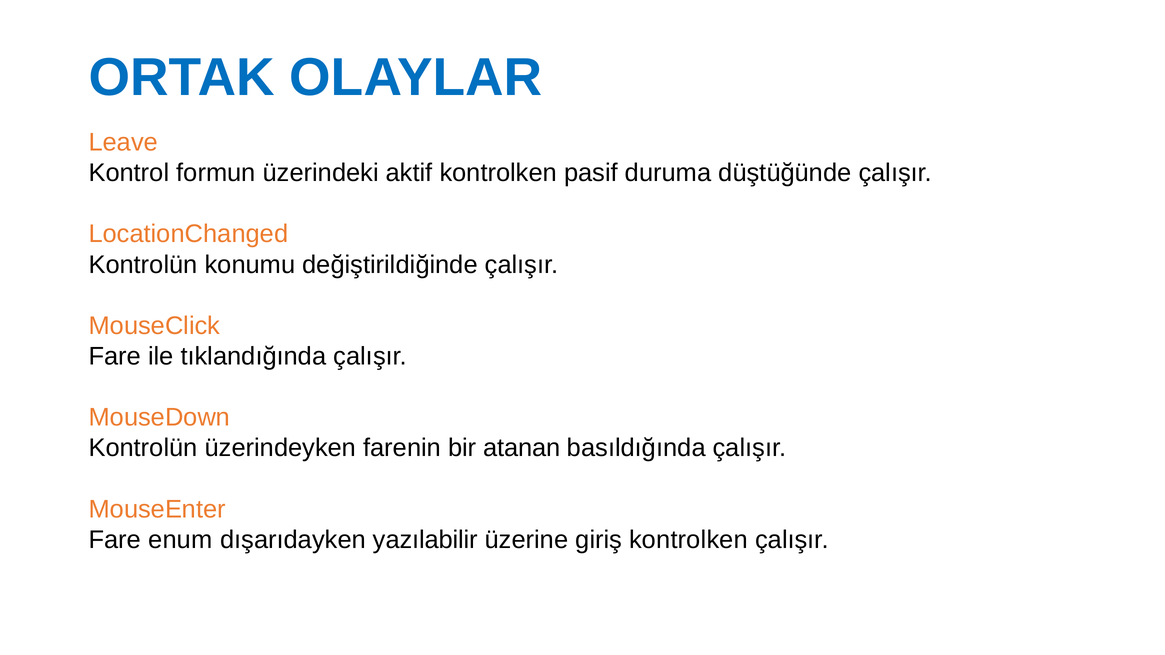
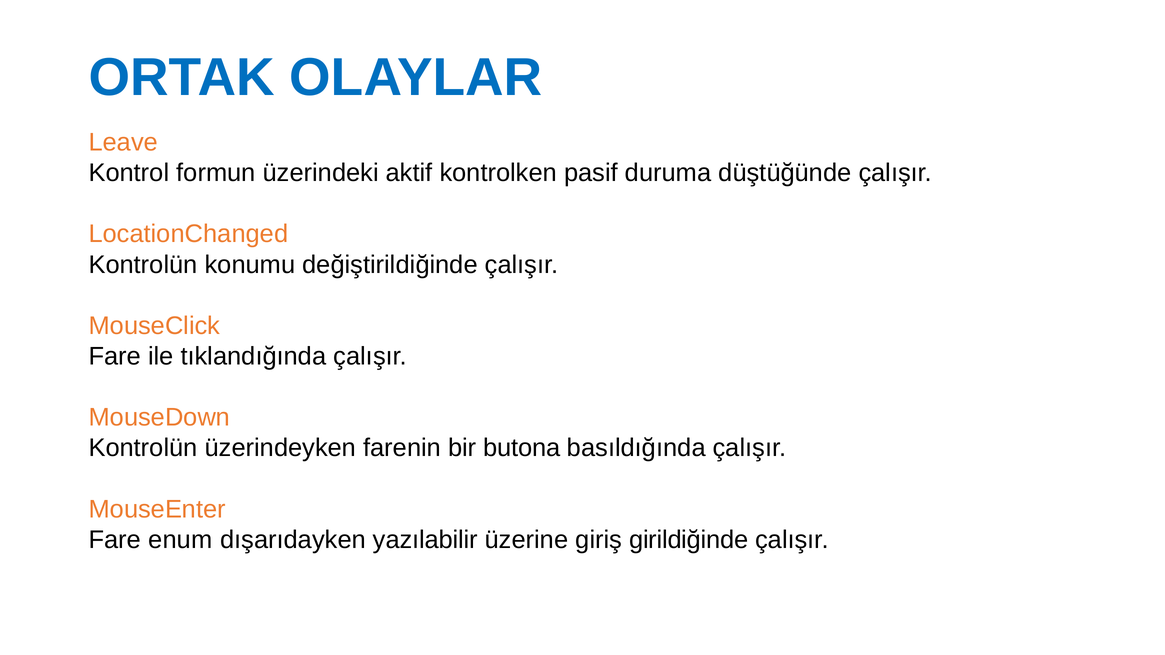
atanan: atanan -> butona
giriş kontrolken: kontrolken -> girildiğinde
